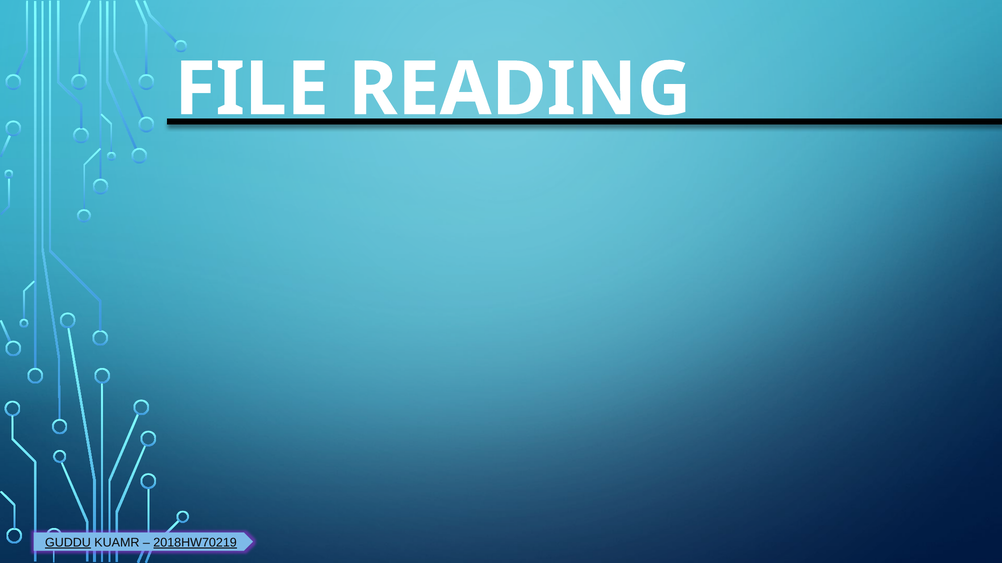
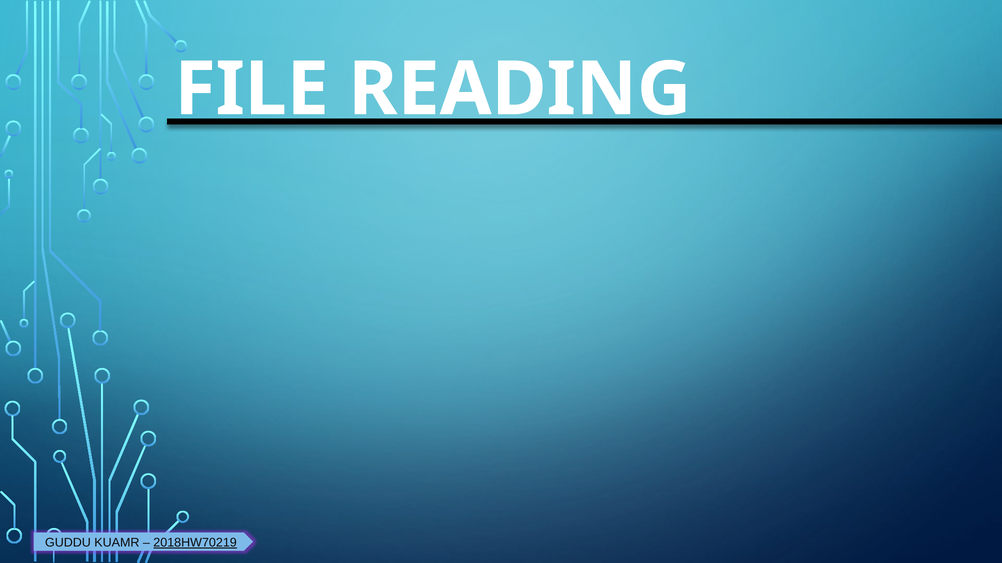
GUDDU underline: present -> none
